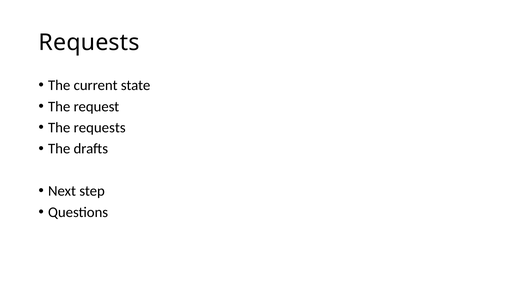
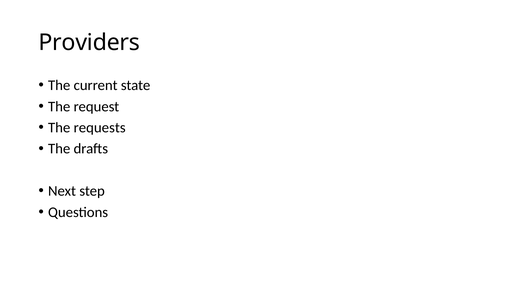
Requests at (89, 43): Requests -> Providers
